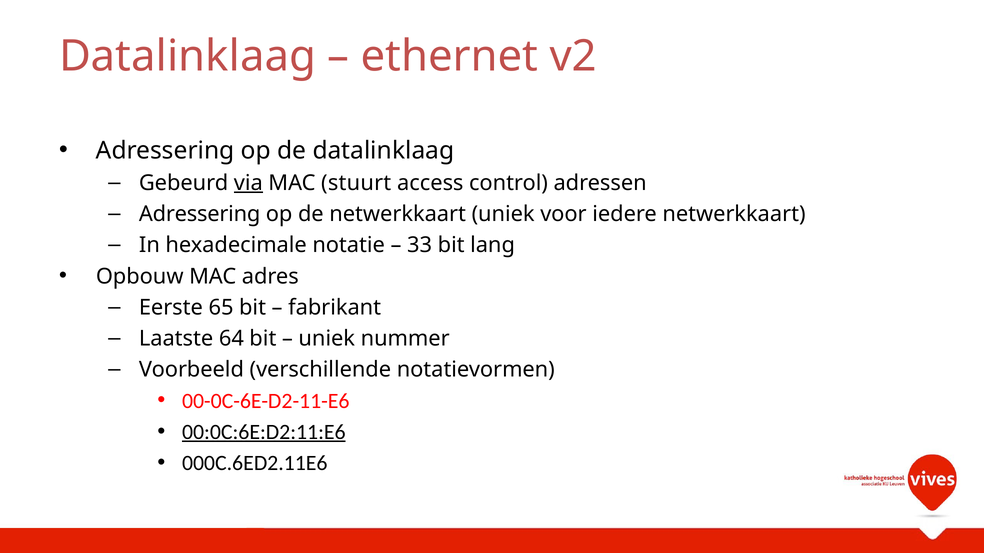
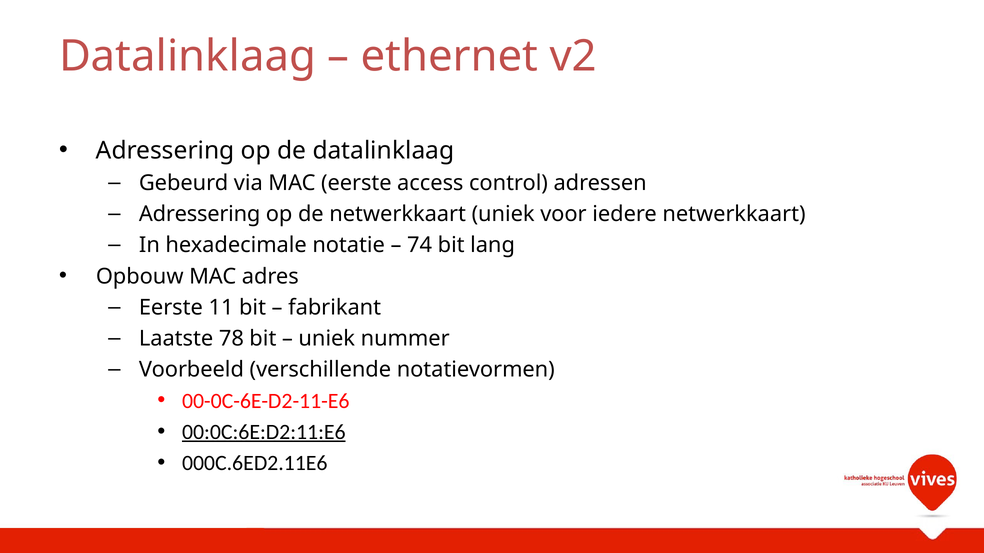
via underline: present -> none
MAC stuurt: stuurt -> eerste
33: 33 -> 74
65: 65 -> 11
64: 64 -> 78
